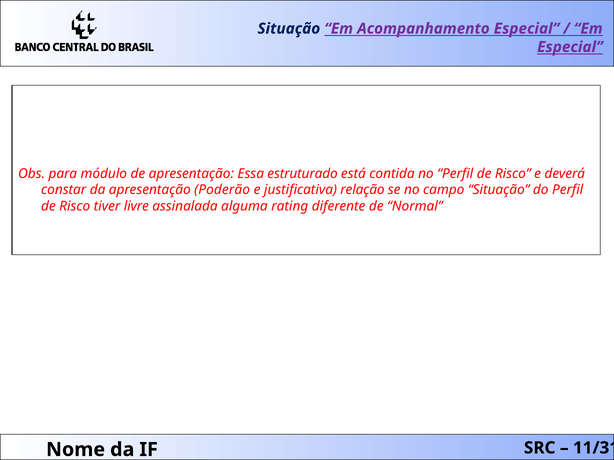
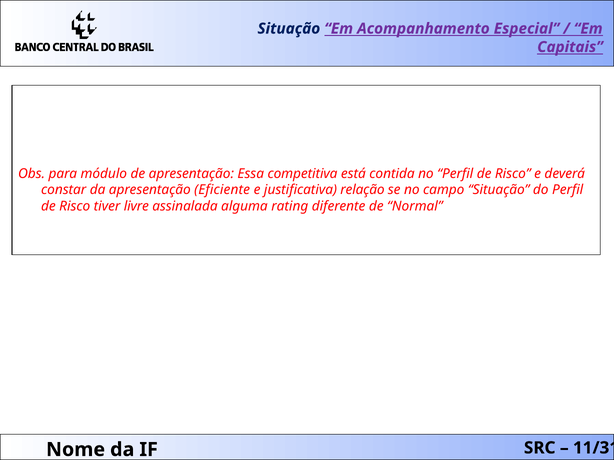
Especial at (570, 47): Especial -> Capitais
estruturado: estruturado -> competitiva
Poderão: Poderão -> Eficiente
